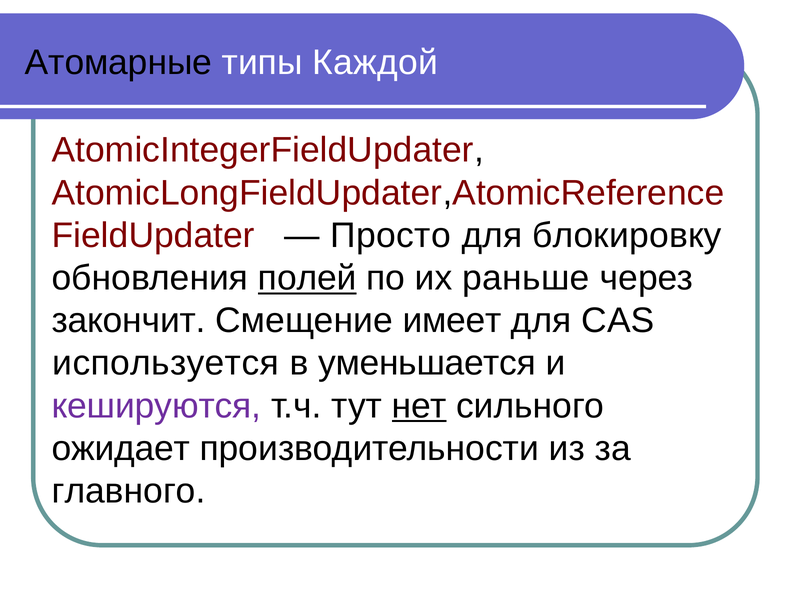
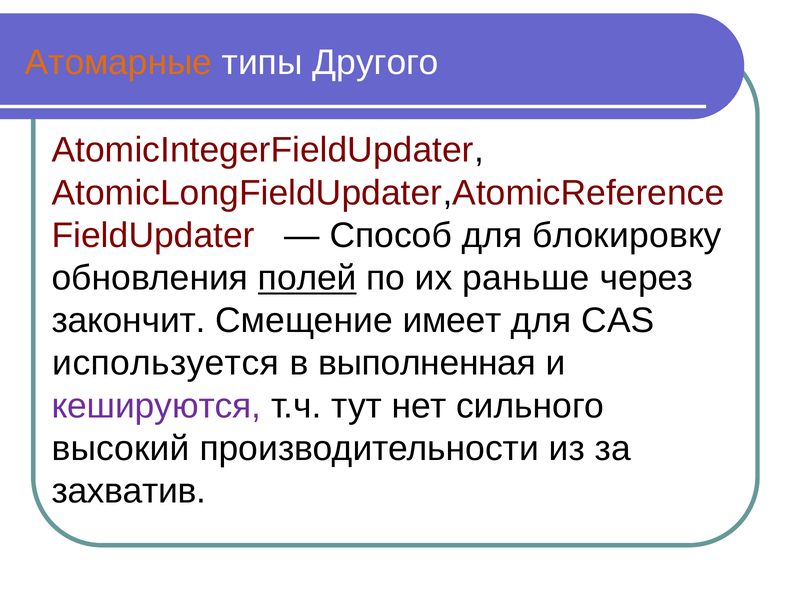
Атомарные colour: black -> orange
Каждой: Каждой -> Другого
Просто: Просто -> Способ
уменьшается: уменьшается -> выполненная
нет underline: present -> none
ожидает: ожидает -> высокий
главного: главного -> захватив
